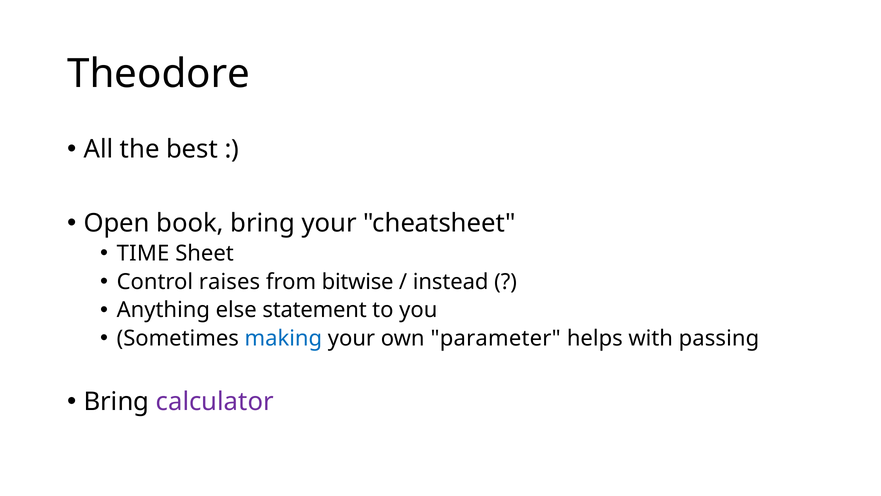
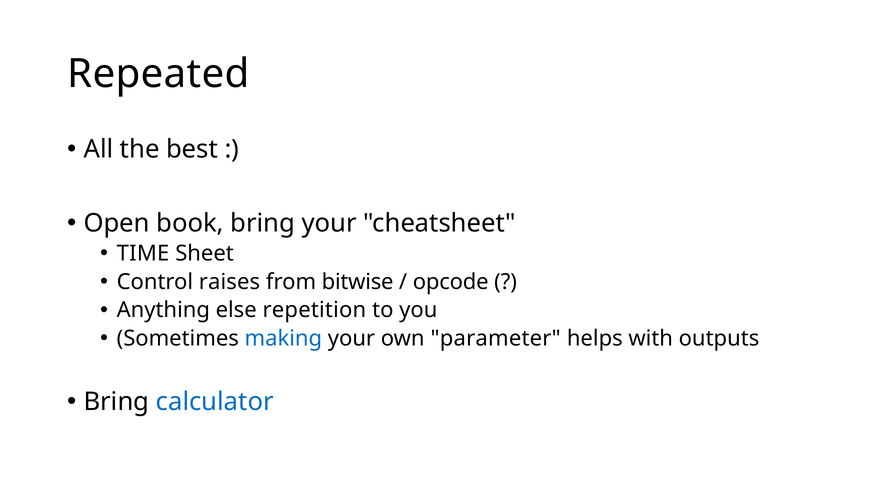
Theodore: Theodore -> Repeated
instead: instead -> opcode
statement: statement -> repetition
passing: passing -> outputs
calculator colour: purple -> blue
